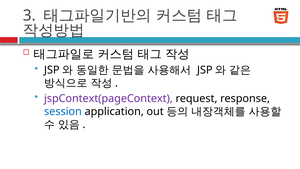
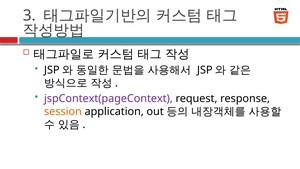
session colour: blue -> orange
